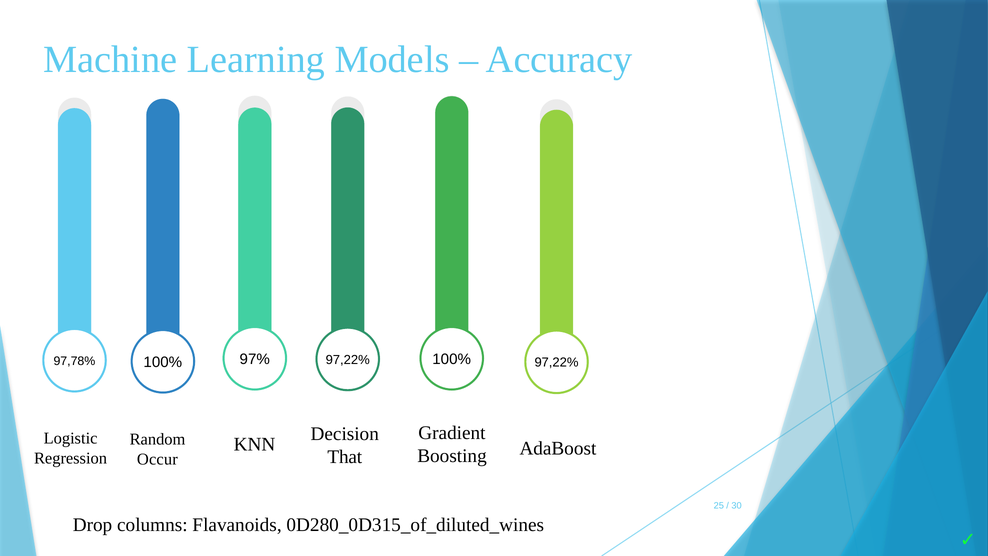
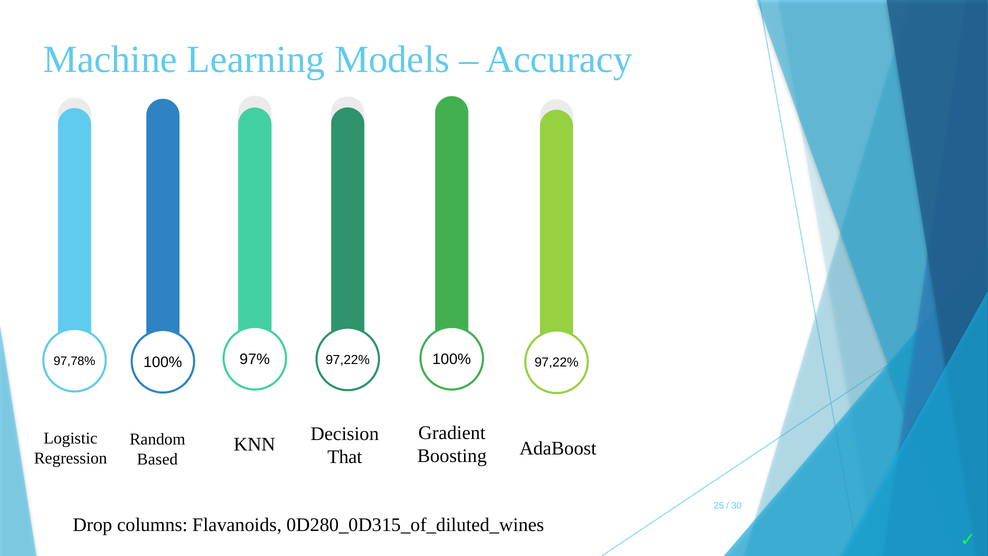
Occur: Occur -> Based
